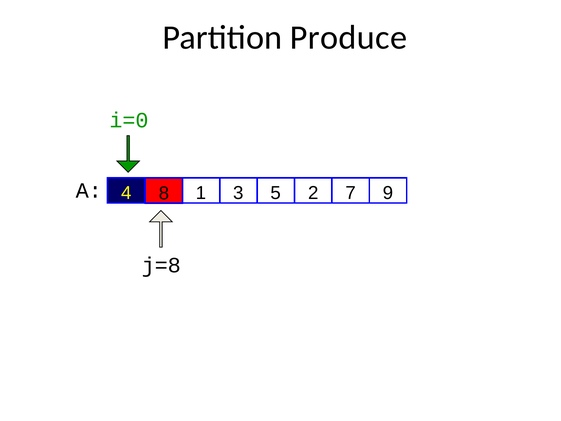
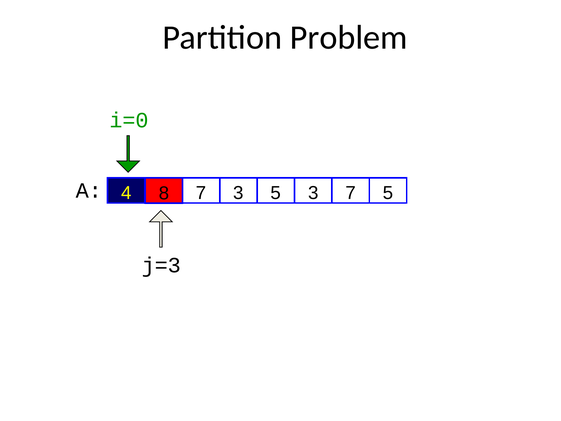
Produce: Produce -> Problem
1 at (201, 193): 1 -> 7
5 2: 2 -> 3
7 9: 9 -> 5
j=8: j=8 -> j=3
